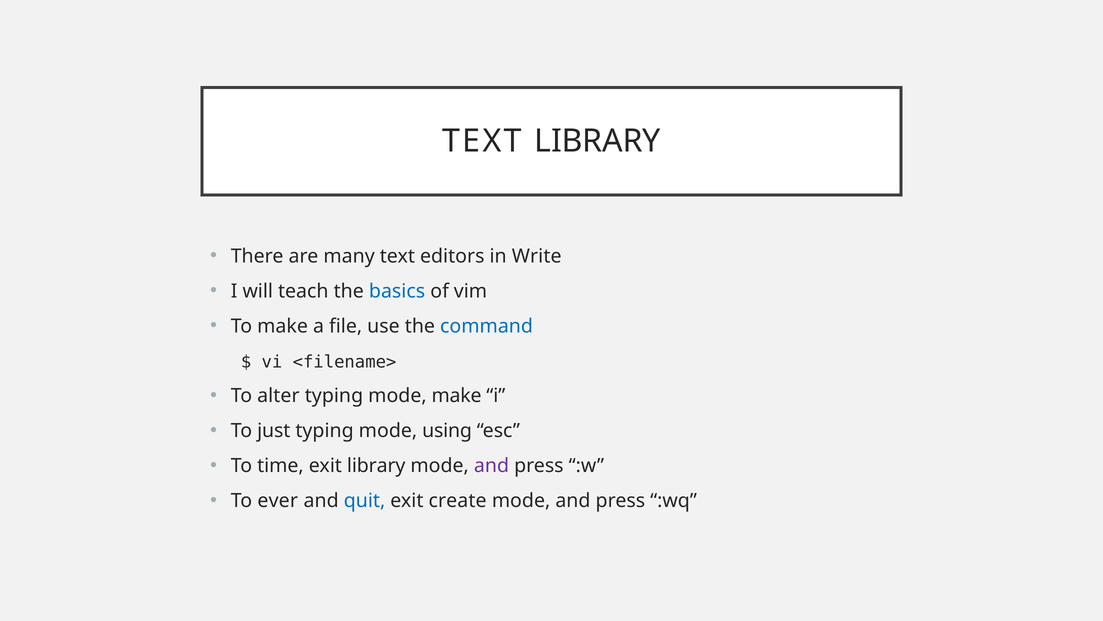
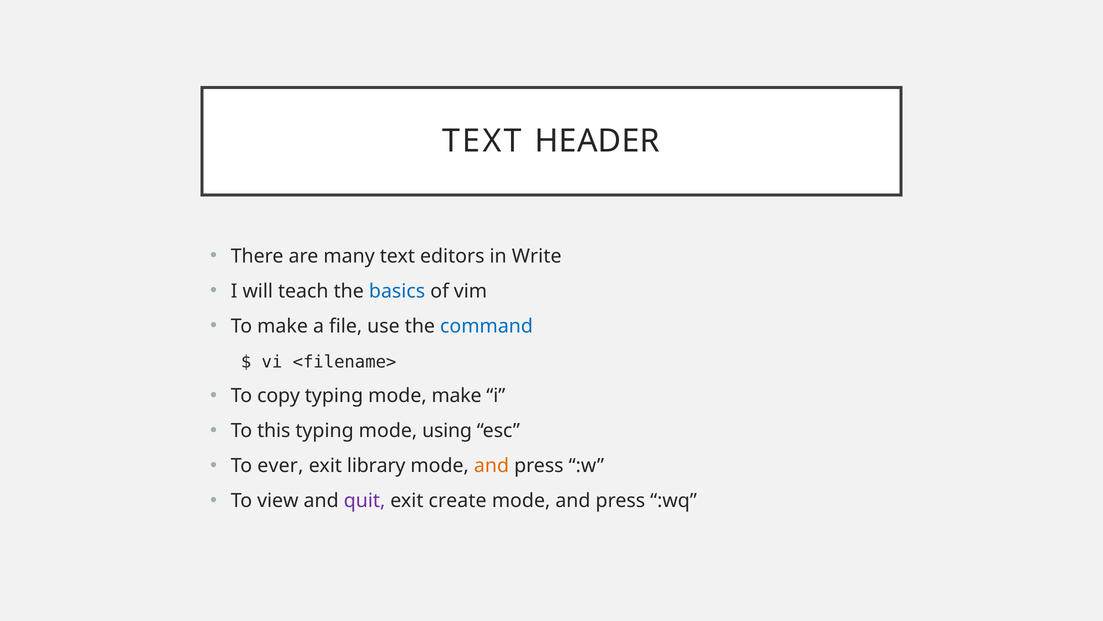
TEXT LIBRARY: LIBRARY -> HEADER
alter: alter -> copy
just: just -> this
time: time -> ever
and at (491, 466) colour: purple -> orange
ever: ever -> view
quit colour: blue -> purple
